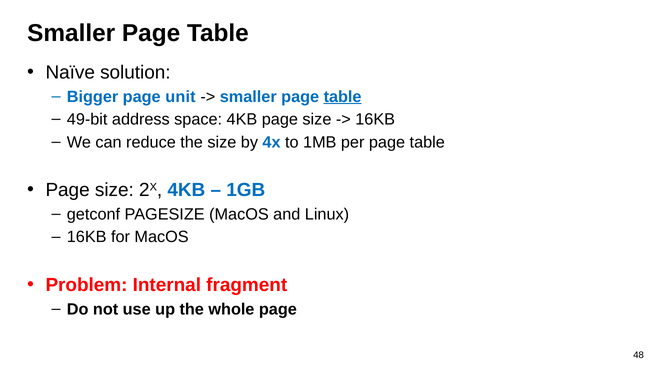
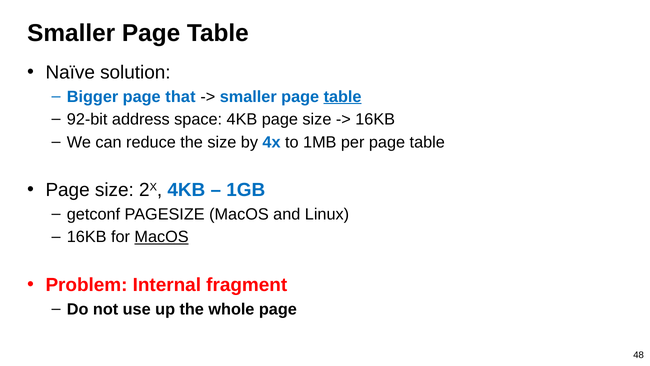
unit: unit -> that
49-bit: 49-bit -> 92-bit
MacOS at (162, 237) underline: none -> present
